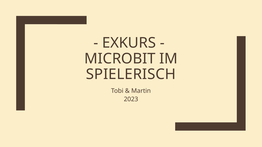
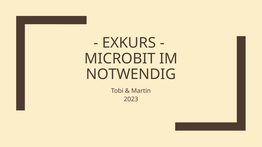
SPIELERISCH: SPIELERISCH -> NOTWENDIG
